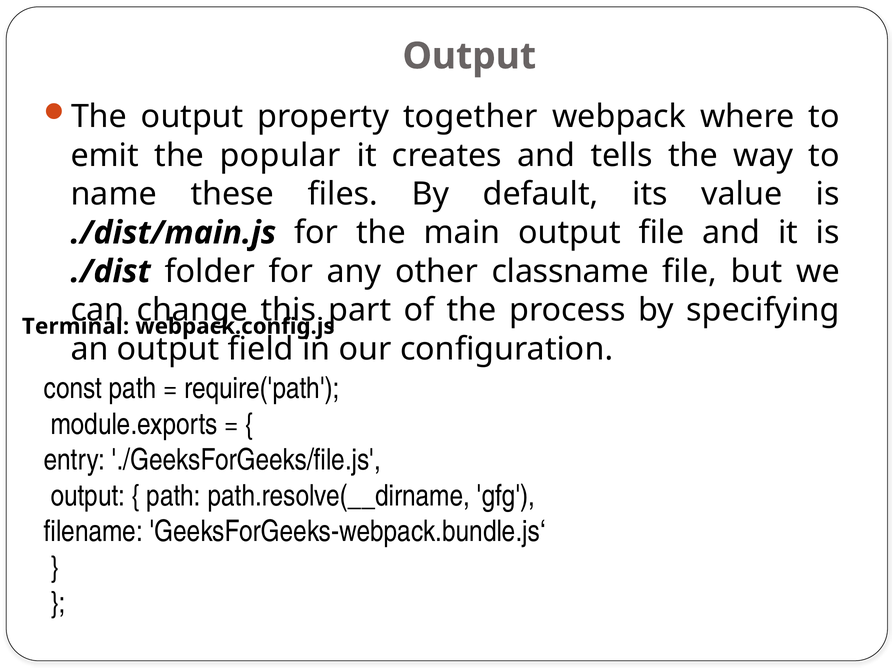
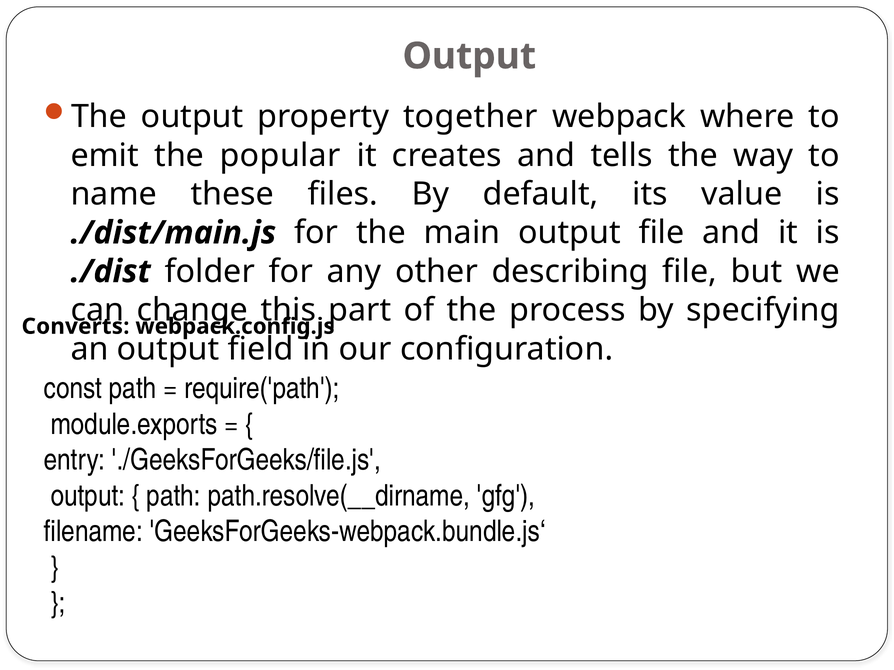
classname: classname -> describing
Terminal: Terminal -> Converts
